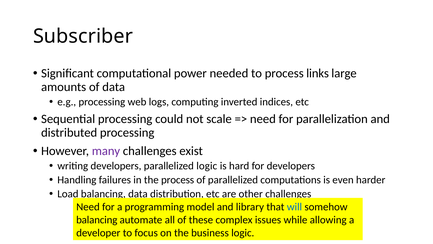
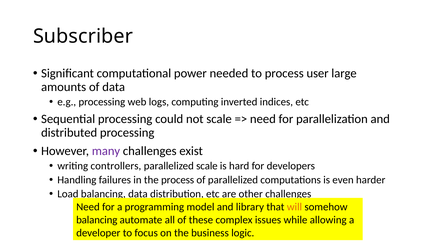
links: links -> user
writing developers: developers -> controllers
parallelized logic: logic -> scale
will colour: blue -> orange
